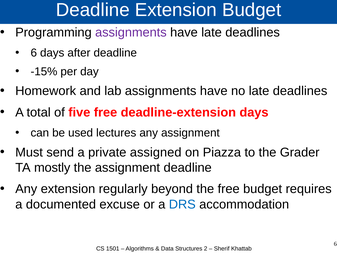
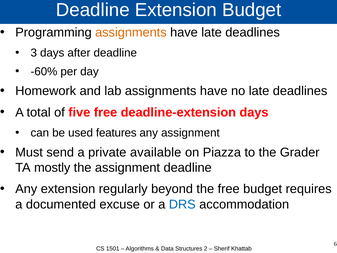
assignments at (131, 32) colour: purple -> orange
6 at (34, 53): 6 -> 3
-15%: -15% -> -60%
lectures: lectures -> features
assigned: assigned -> available
